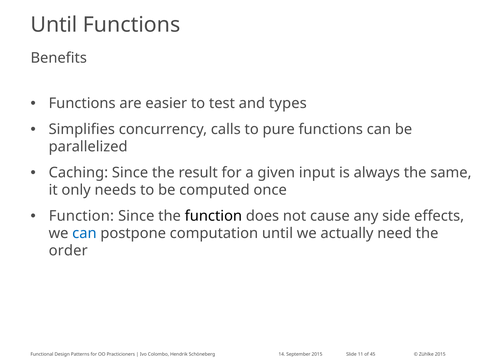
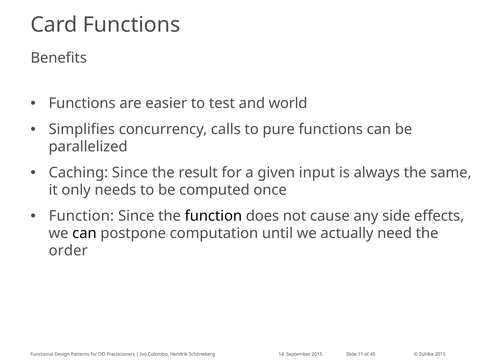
Until at (54, 25): Until -> Card
types: types -> world
can at (84, 234) colour: blue -> black
